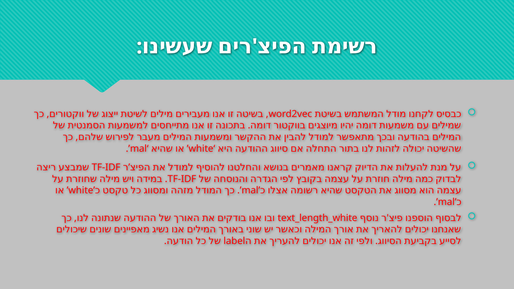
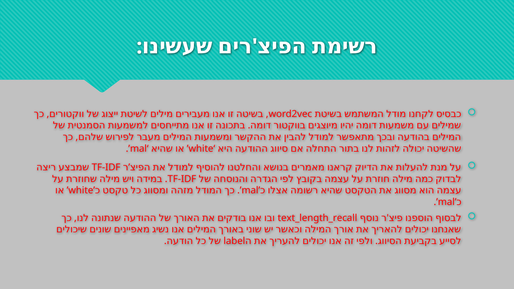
text_length_white: text_length_white -> text_length_recall
